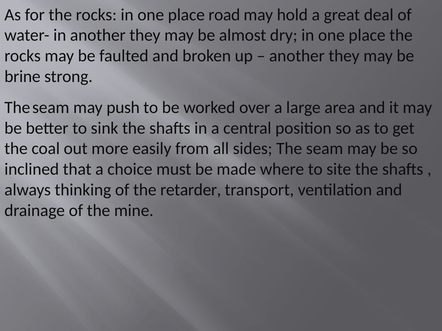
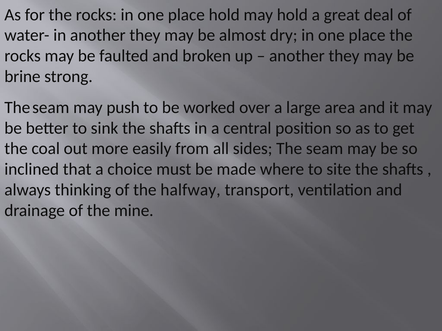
place road: road -> hold
retarder: retarder -> halfway
